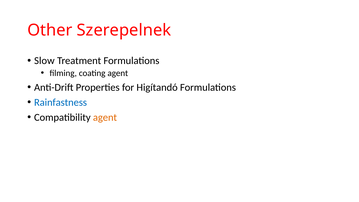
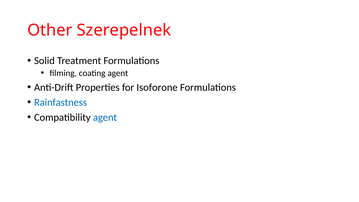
Slow: Slow -> Solid
Higítandó: Higítandó -> Isoforone
agent at (105, 117) colour: orange -> blue
